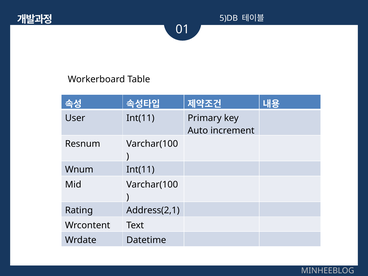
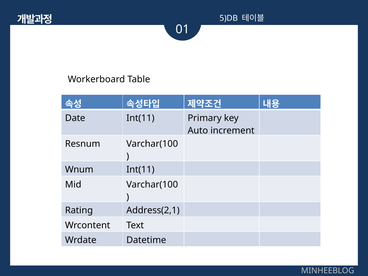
User: User -> Date
